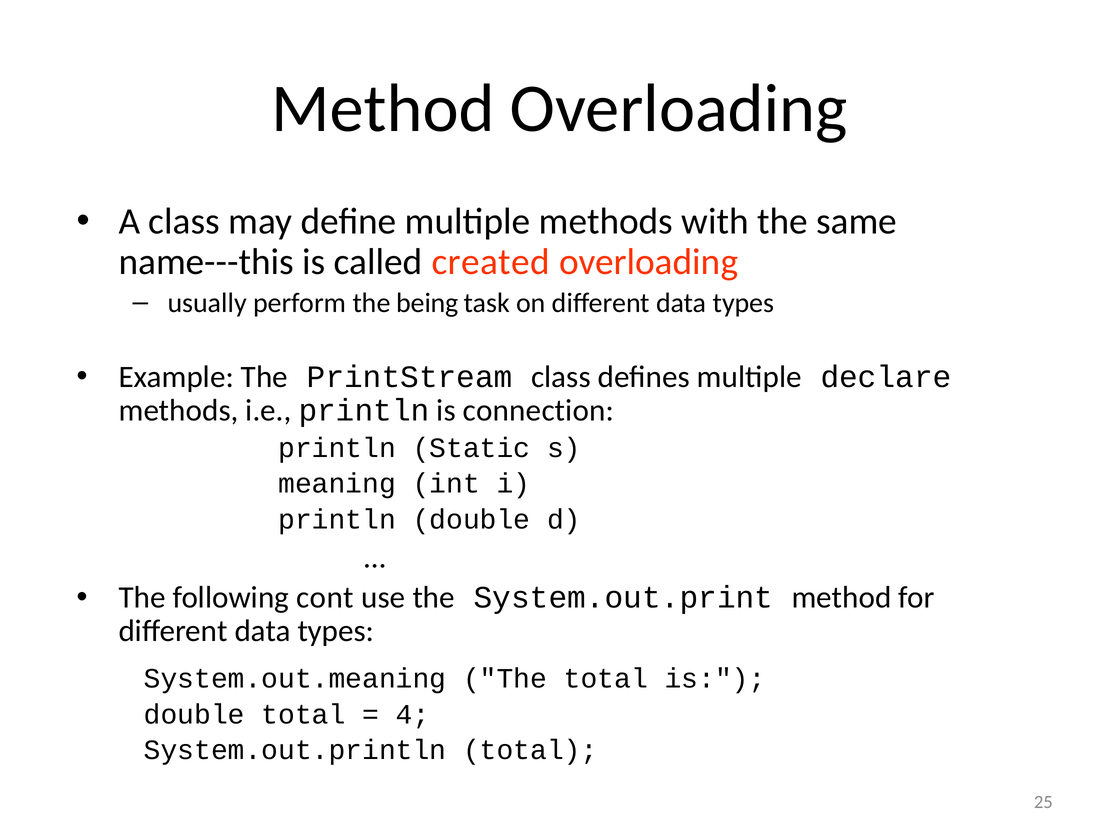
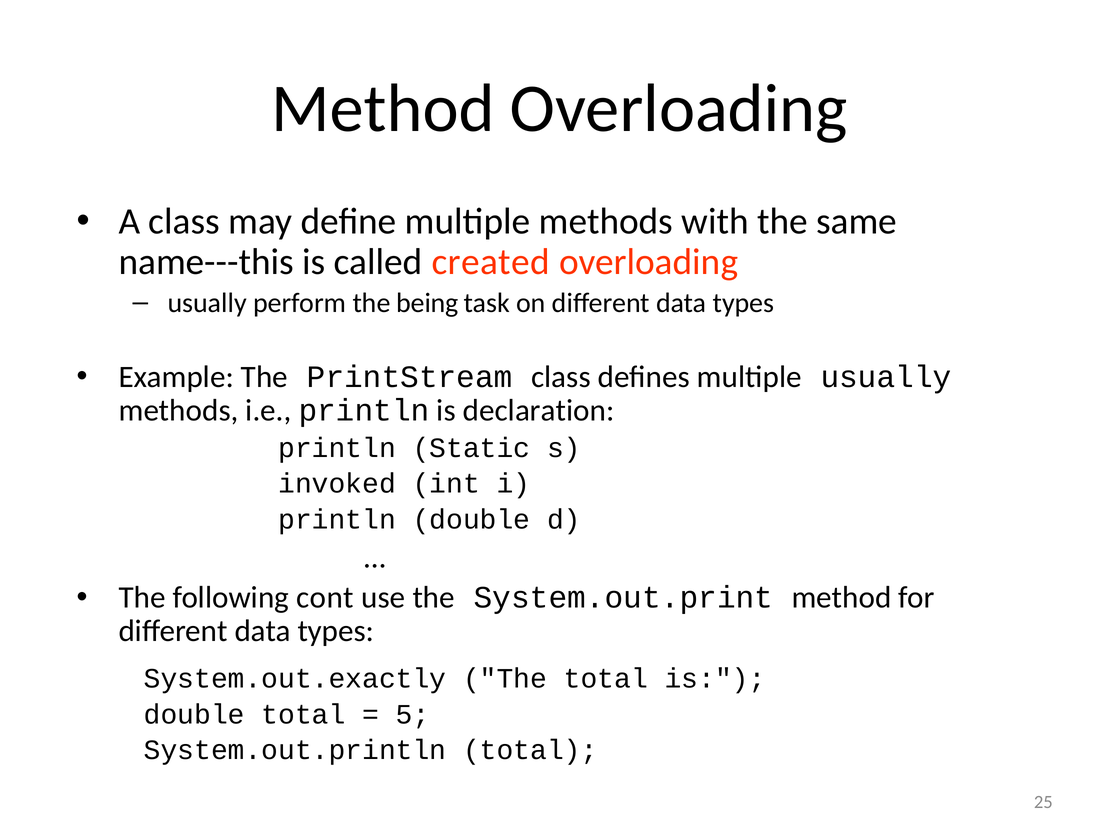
multiple declare: declare -> usually
connection: connection -> declaration
meaning: meaning -> invoked
System.out.meaning: System.out.meaning -> System.out.exactly
4: 4 -> 5
